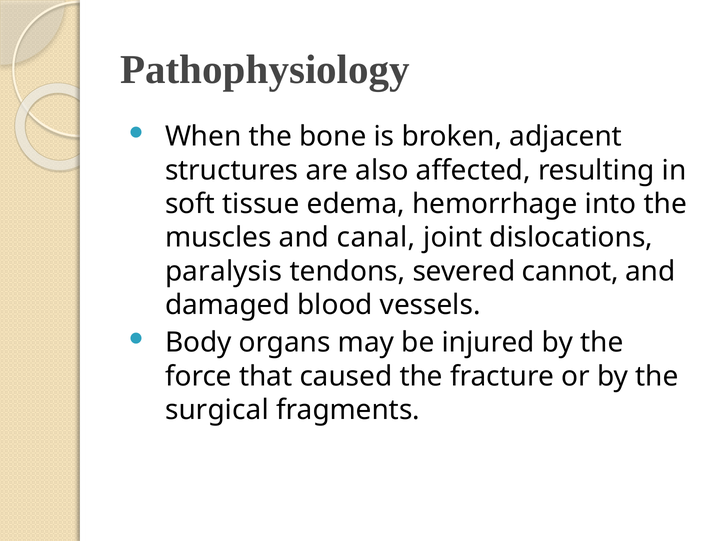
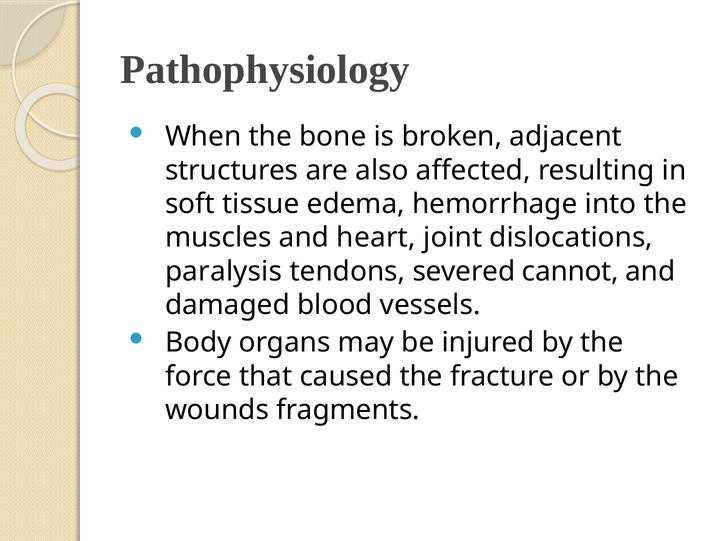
canal: canal -> heart
surgical: surgical -> wounds
